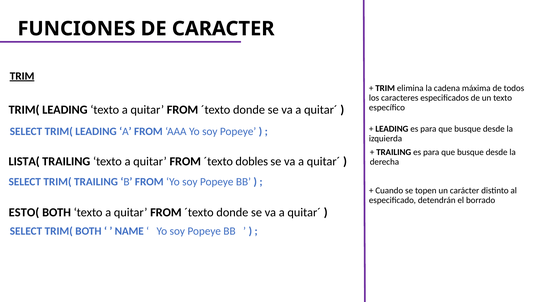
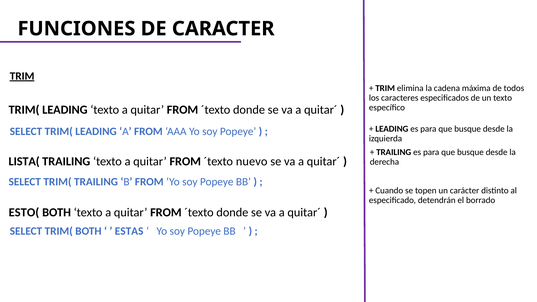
dobles: dobles -> nuevo
NAME: NAME -> ESTAS
